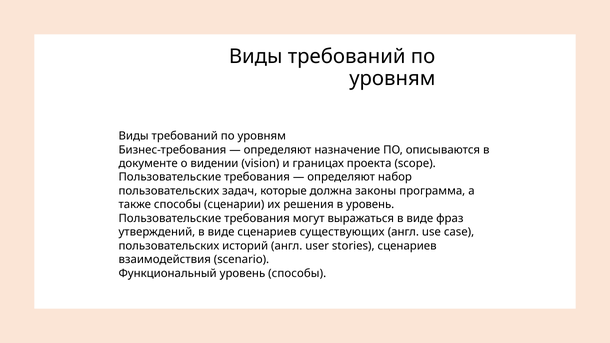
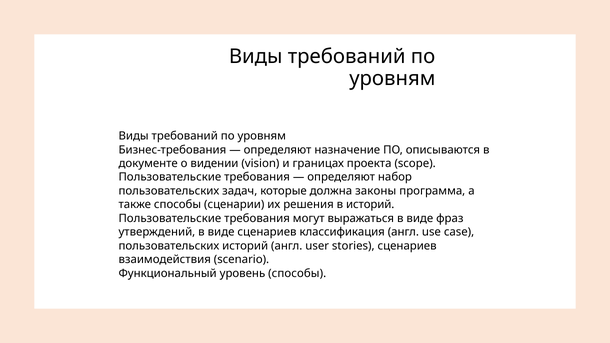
в уровень: уровень -> историй
существующих: существующих -> классификация
